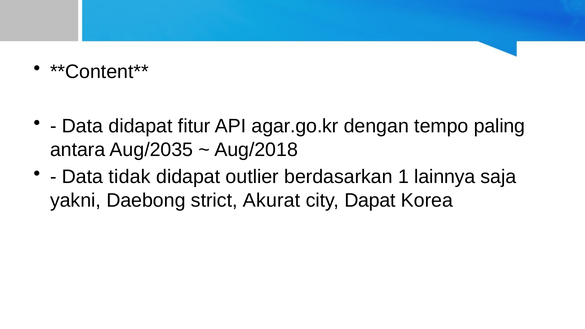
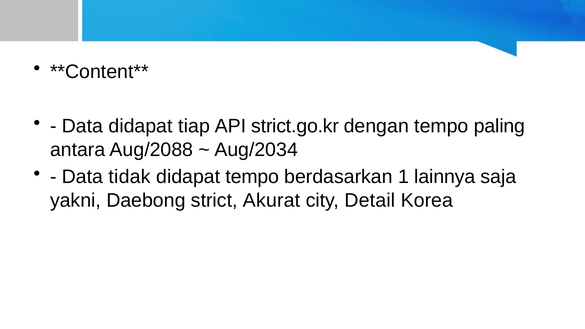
fitur: fitur -> tiap
agar.go.kr: agar.go.kr -> strict.go.kr
Aug/2035: Aug/2035 -> Aug/2088
Aug/2018: Aug/2018 -> Aug/2034
didapat outlier: outlier -> tempo
Dapat: Dapat -> Detail
